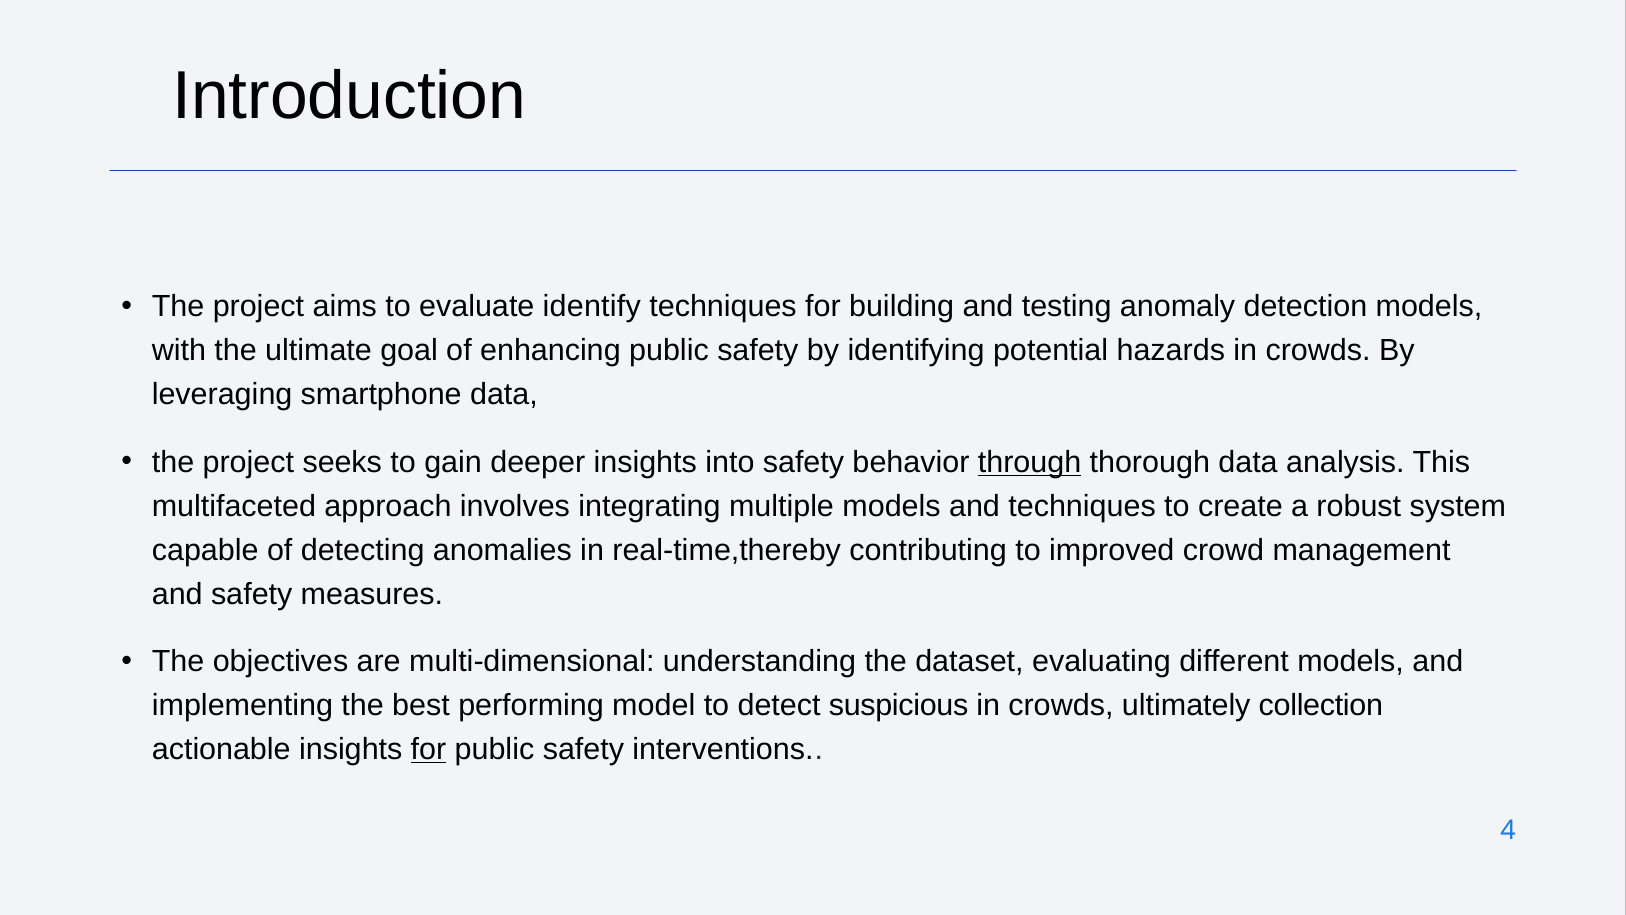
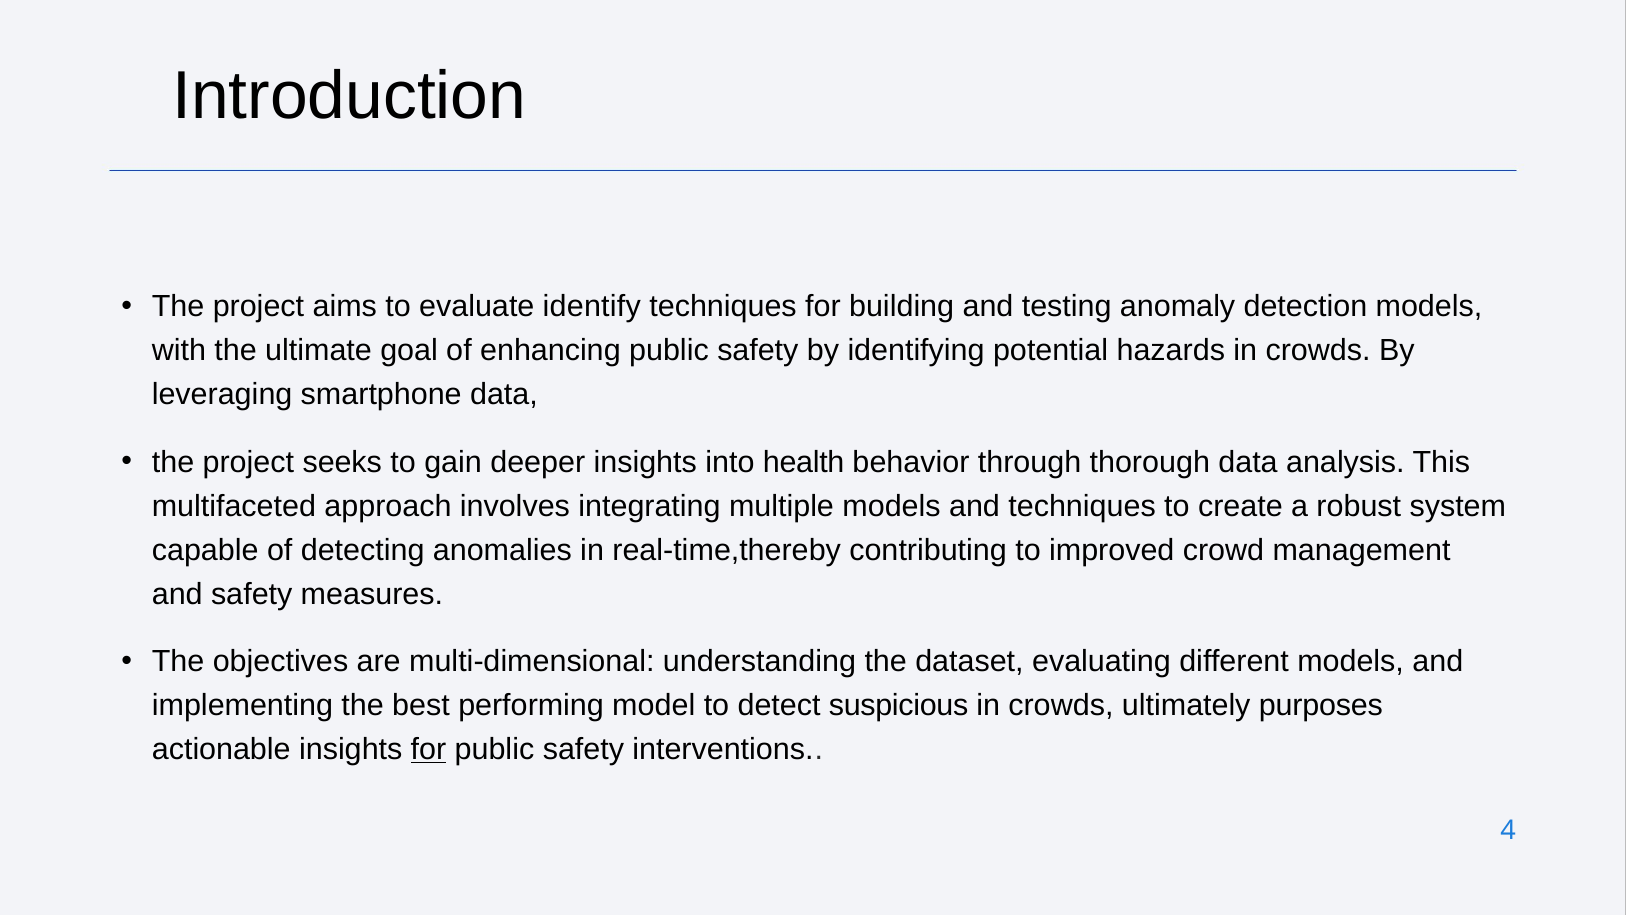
into safety: safety -> health
through underline: present -> none
collection: collection -> purposes
